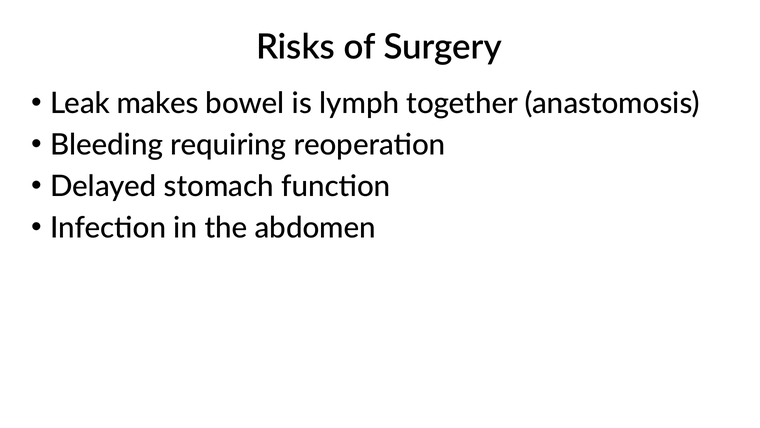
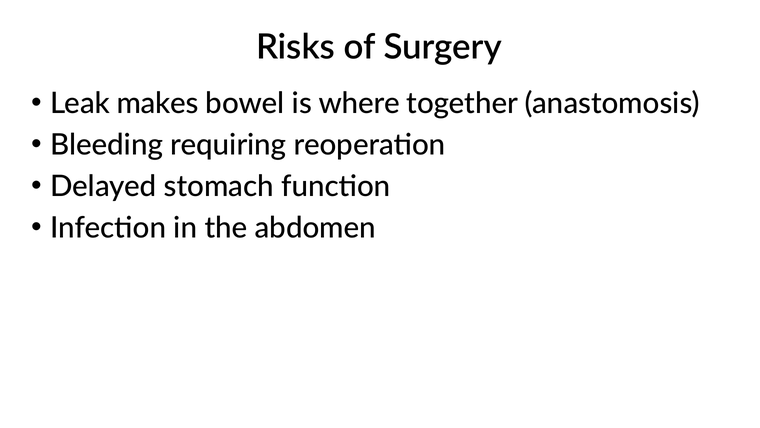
lymph: lymph -> where
